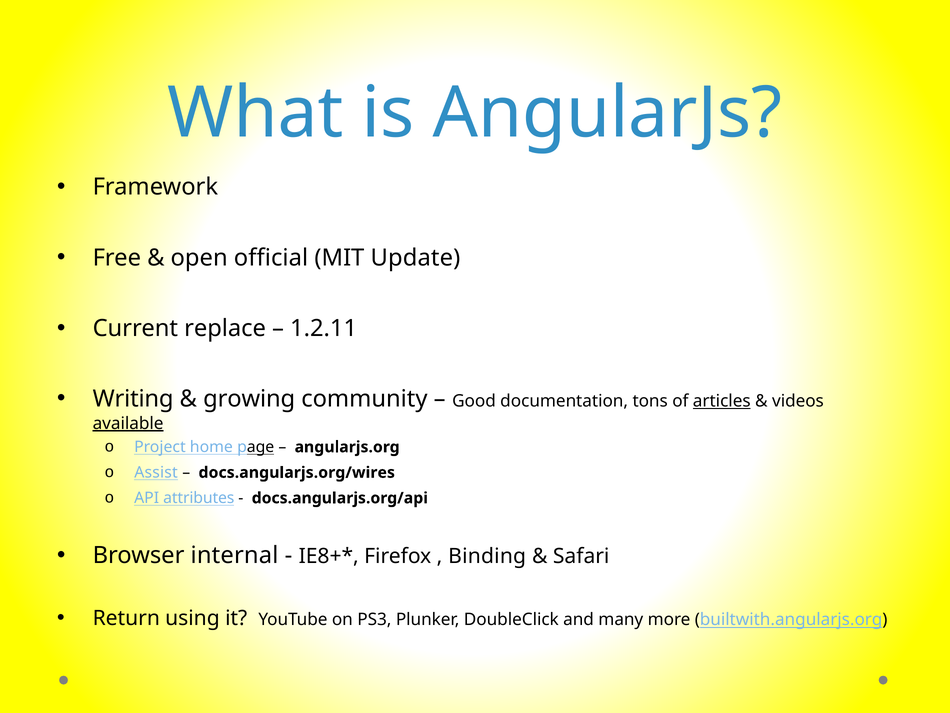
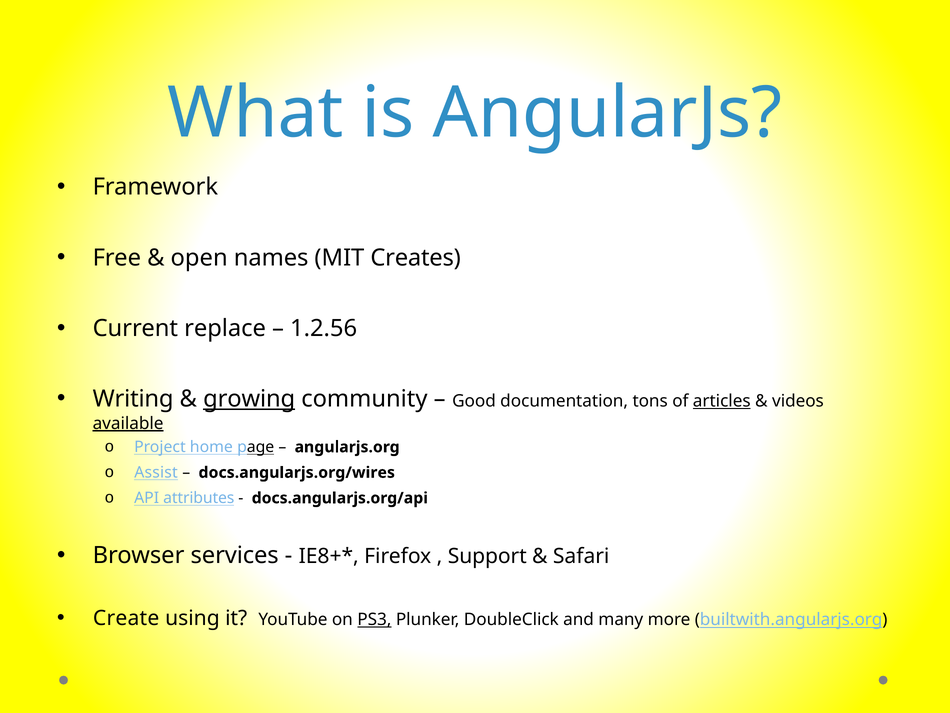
official: official -> names
Update: Update -> Creates
1.2.11: 1.2.11 -> 1.2.56
growing underline: none -> present
internal: internal -> services
Binding: Binding -> Support
Return: Return -> Create
PS3 underline: none -> present
